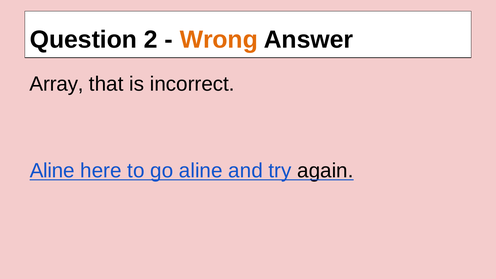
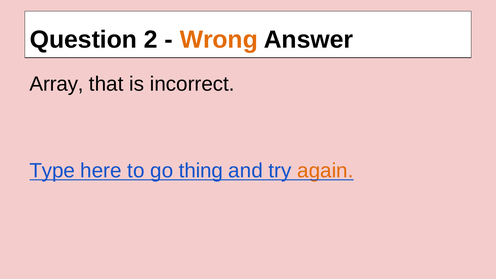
Aline at (52, 171): Aline -> Type
go aline: aline -> thing
again colour: black -> orange
